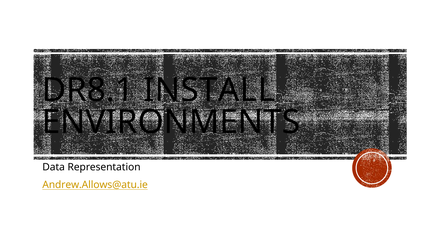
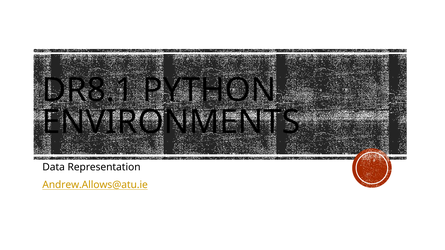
INSTALL: INSTALL -> PYTHON
